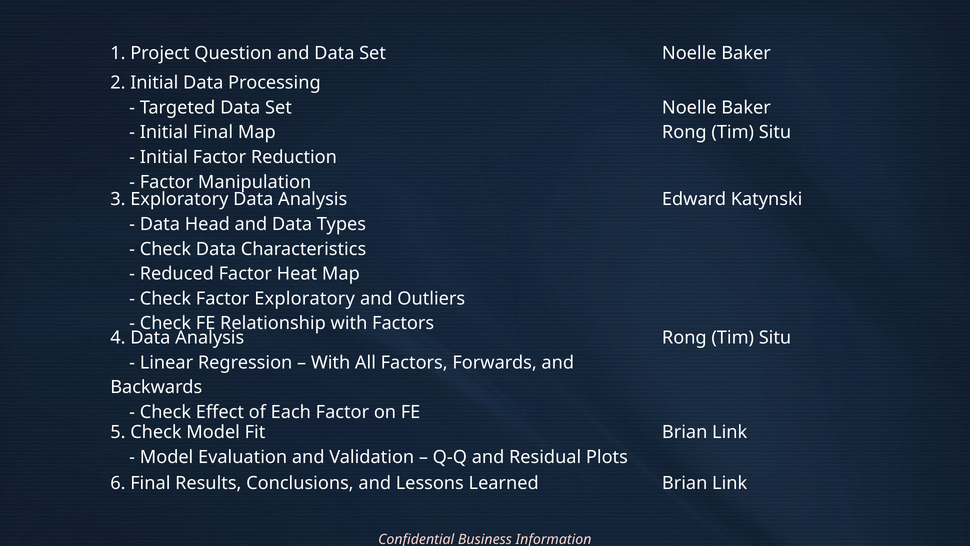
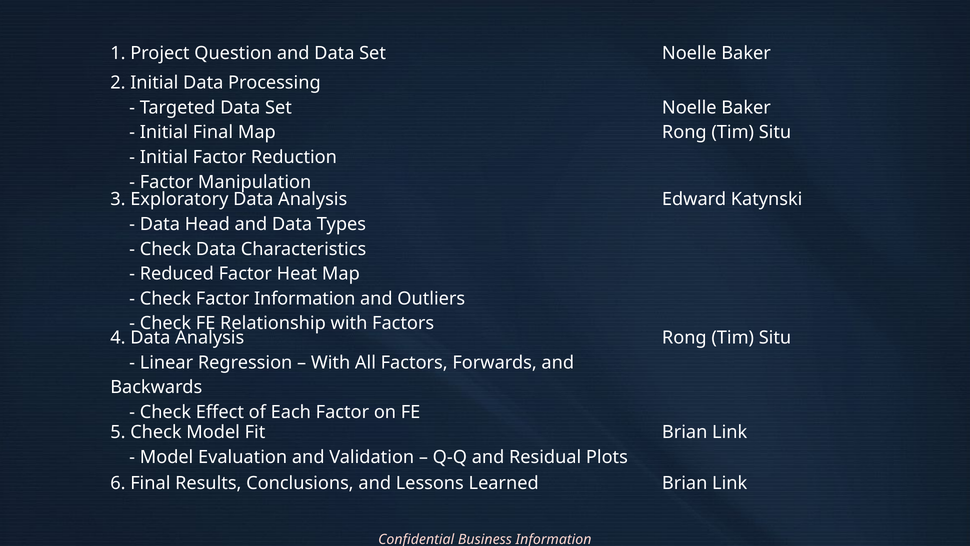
Factor Exploratory: Exploratory -> Information
